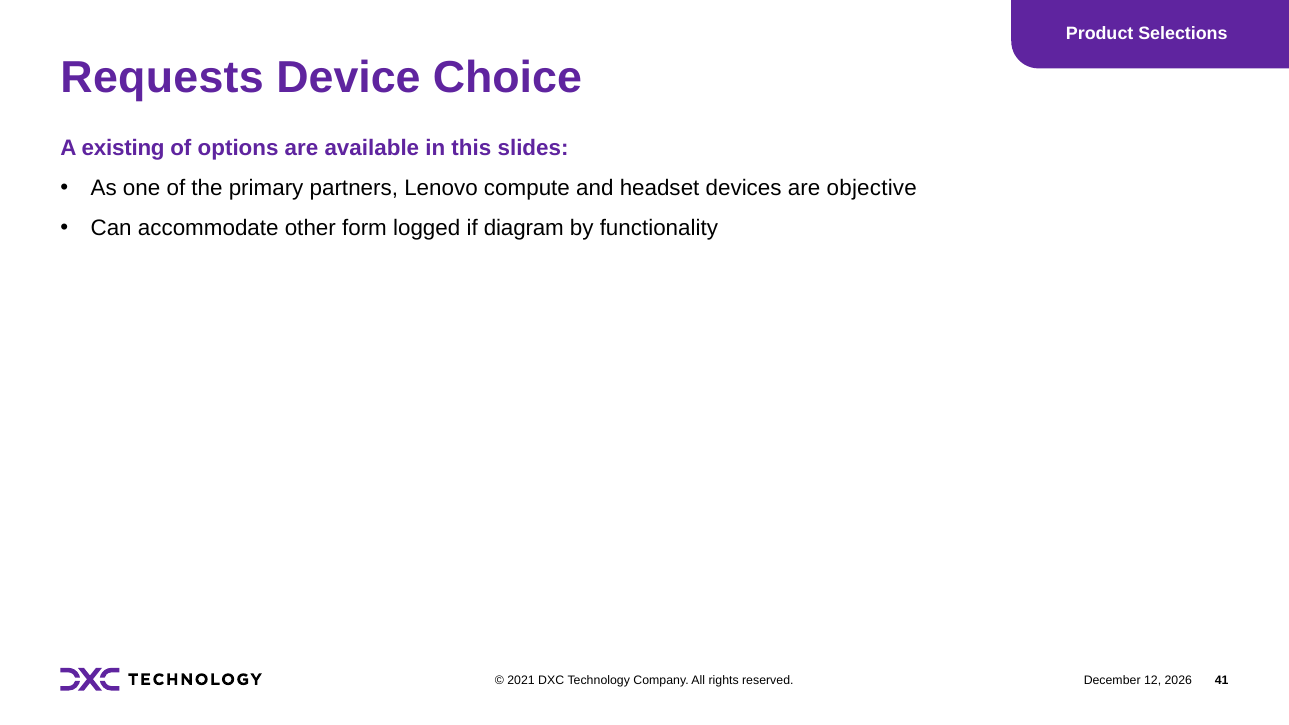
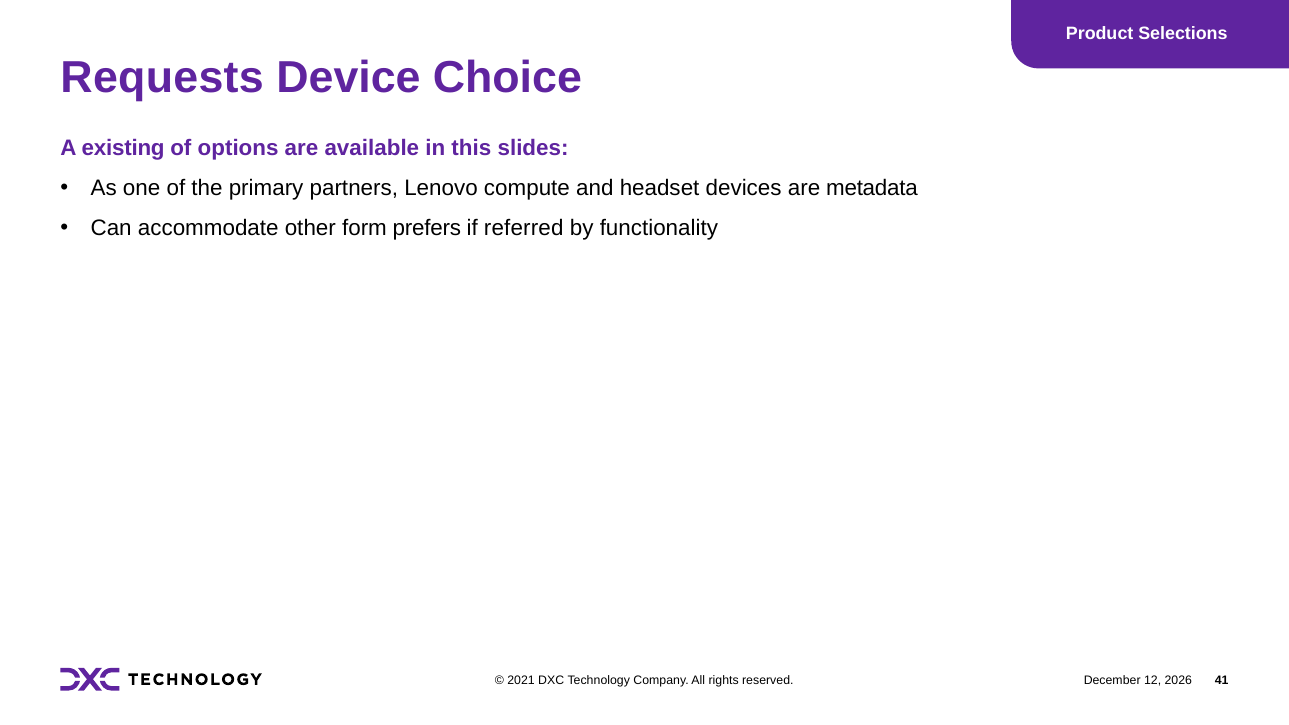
objective: objective -> metadata
logged: logged -> prefers
diagram: diagram -> referred
